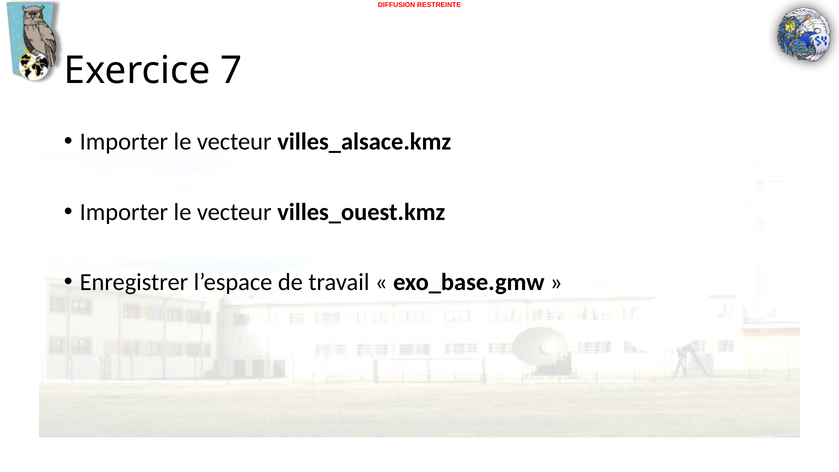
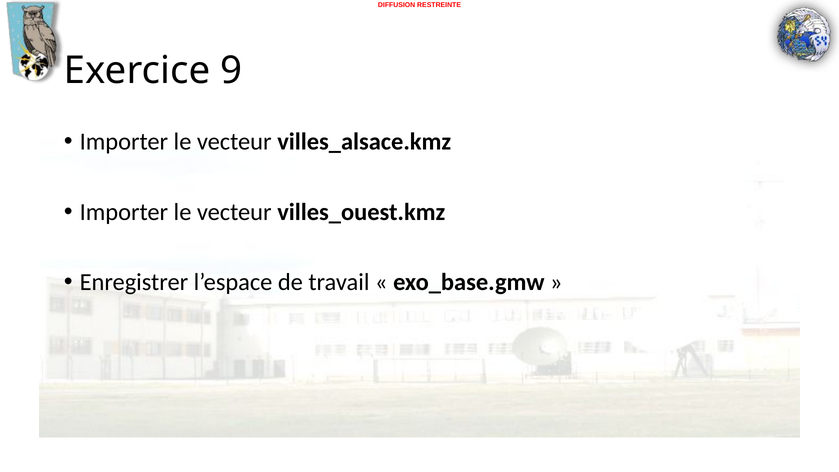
7: 7 -> 9
